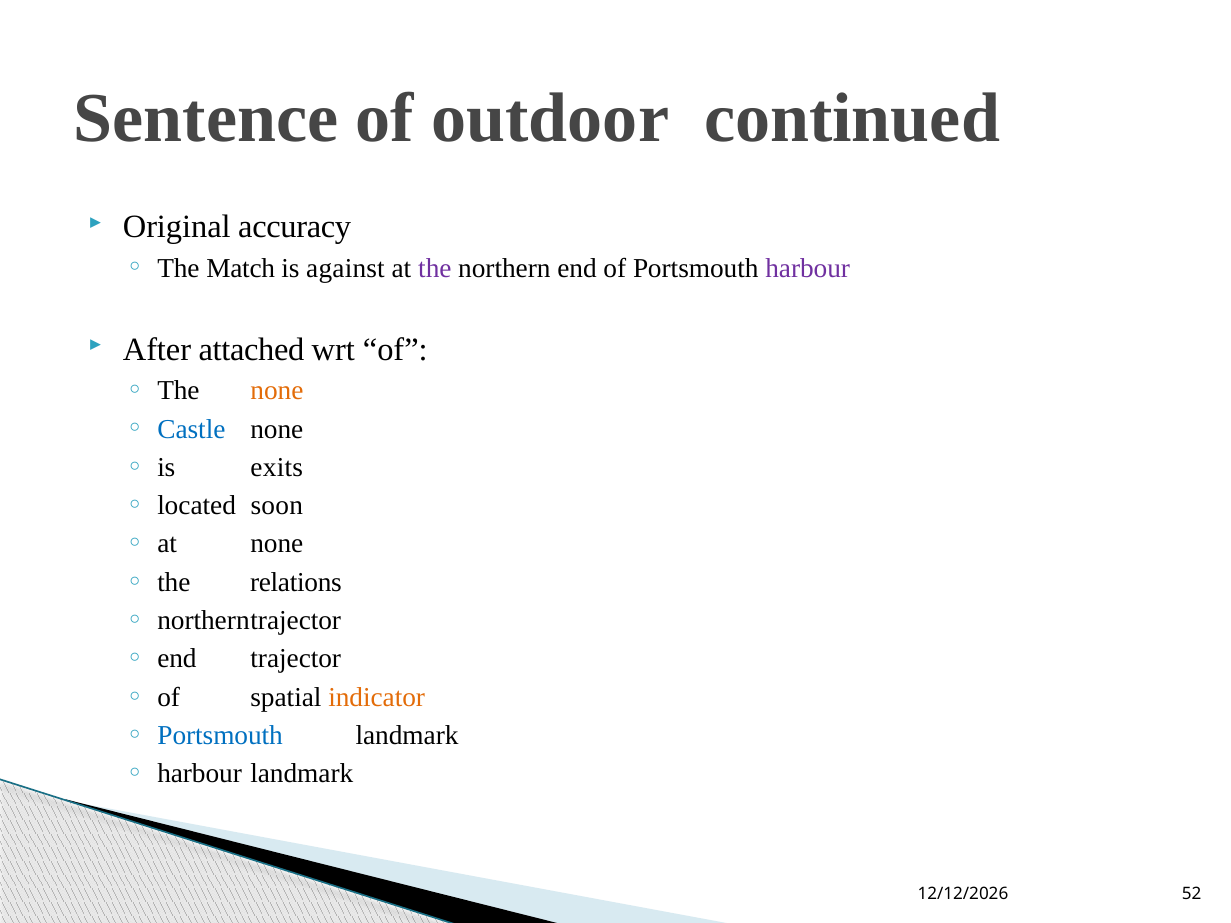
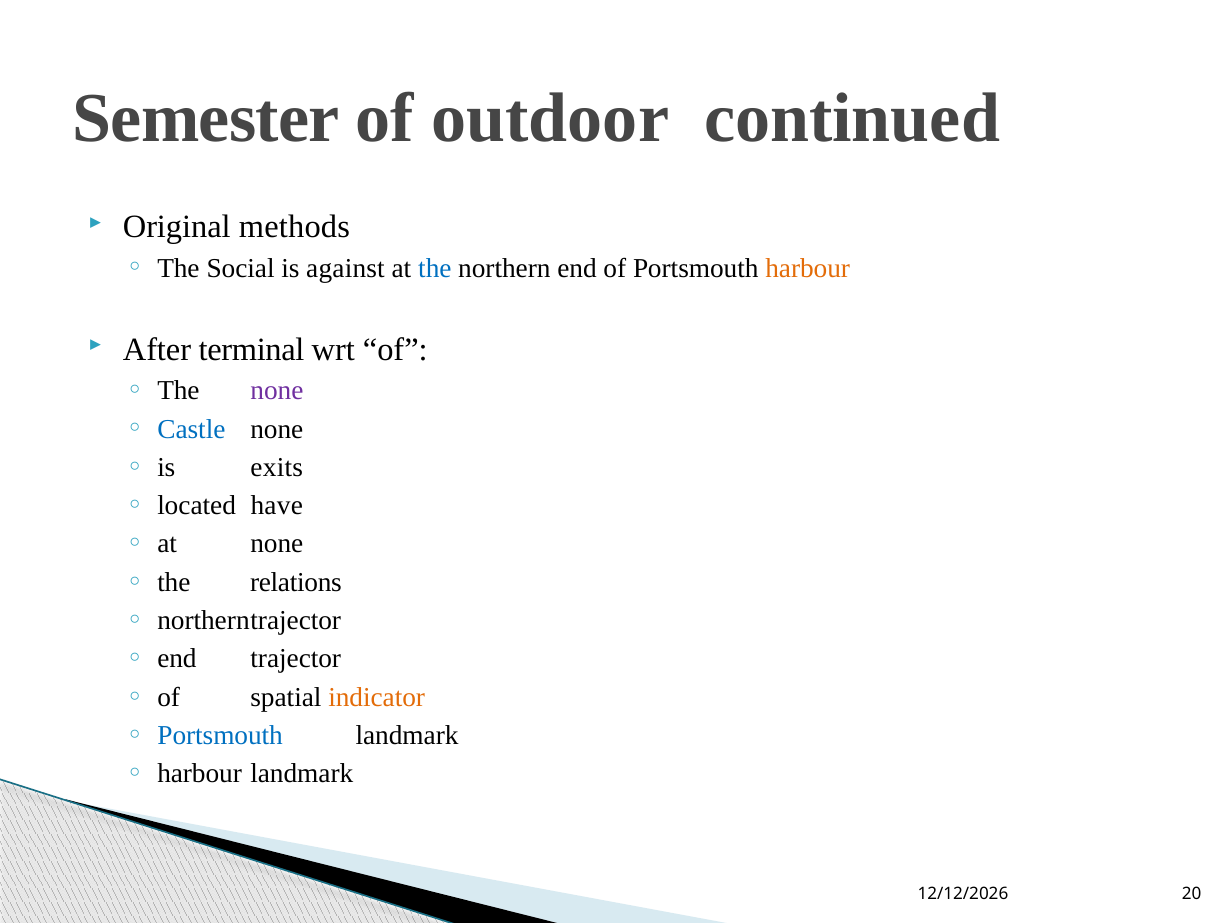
Sentence: Sentence -> Semester
accuracy: accuracy -> methods
Match: Match -> Social
the at (435, 268) colour: purple -> blue
harbour at (808, 268) colour: purple -> orange
attached: attached -> terminal
none at (277, 391) colour: orange -> purple
soon: soon -> have
52: 52 -> 20
